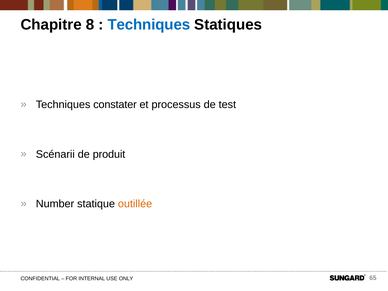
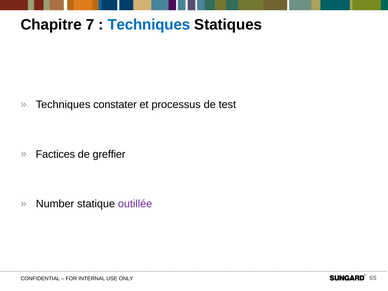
8: 8 -> 7
Scénarii: Scénarii -> Factices
produit: produit -> greffier
outillée colour: orange -> purple
